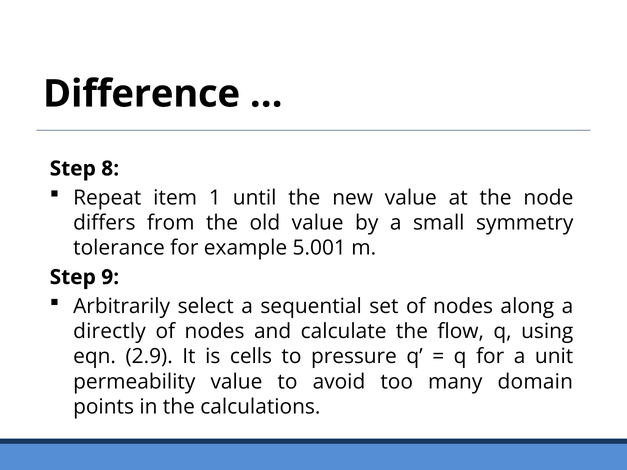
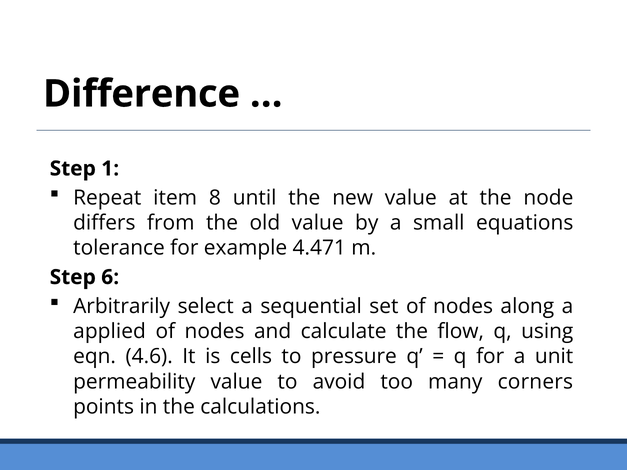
8: 8 -> 1
1: 1 -> 8
symmetry: symmetry -> equations
5.001: 5.001 -> 4.471
9: 9 -> 6
directly: directly -> applied
2.9: 2.9 -> 4.6
domain: domain -> corners
